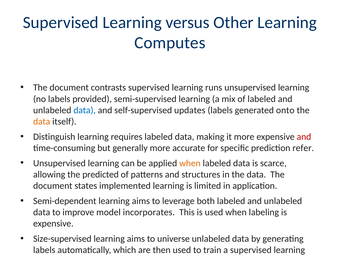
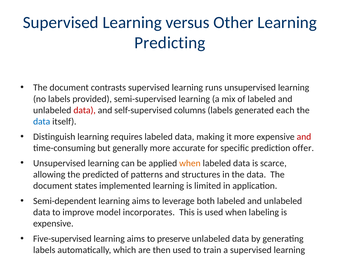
Computes: Computes -> Predicting
data at (85, 110) colour: blue -> red
updates: updates -> columns
onto: onto -> each
data at (42, 122) colour: orange -> blue
refer: refer -> offer
Size-supervised: Size-supervised -> Five-supervised
universe: universe -> preserve
